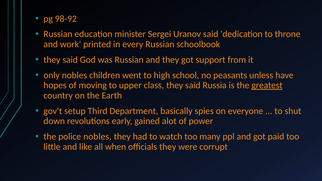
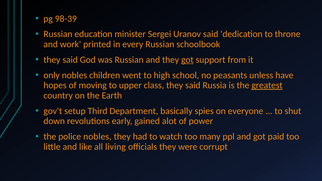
98-92: 98-92 -> 98-39
got at (187, 60) underline: none -> present
when: when -> living
